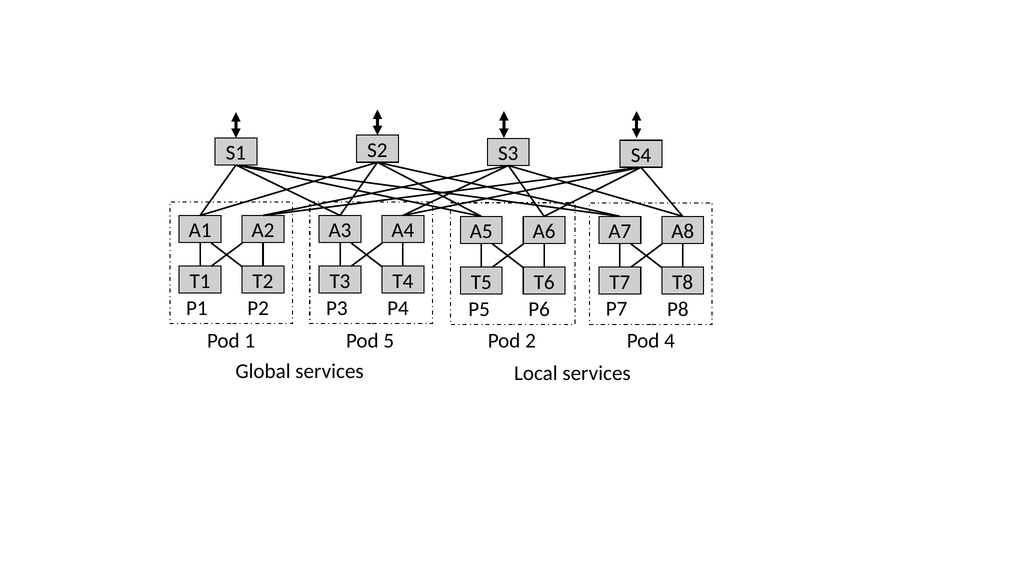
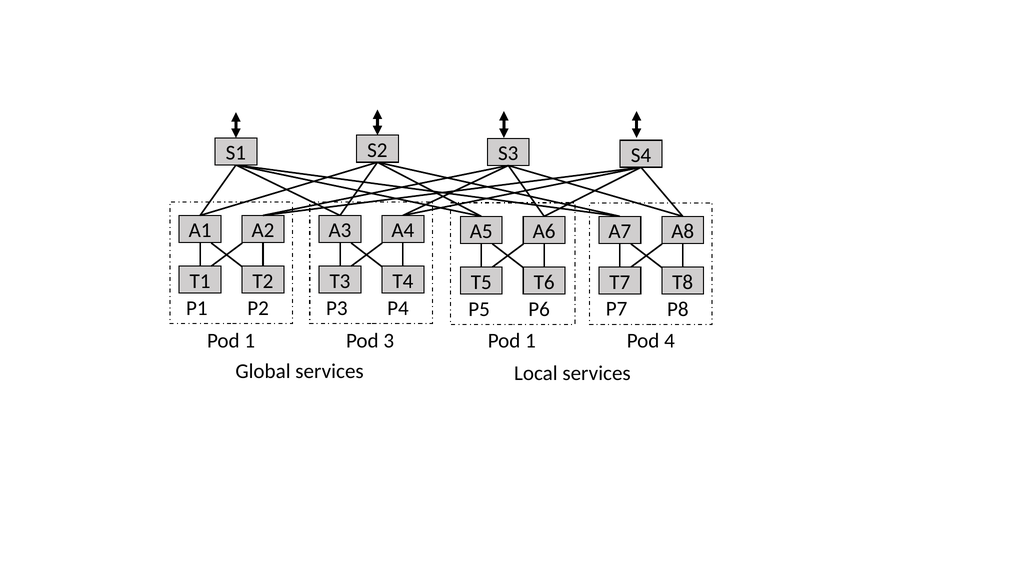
5: 5 -> 3
2 at (530, 340): 2 -> 1
